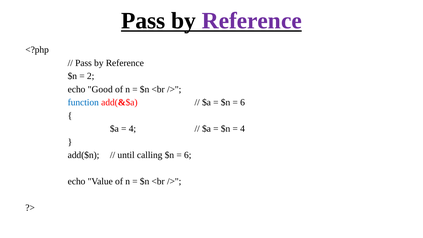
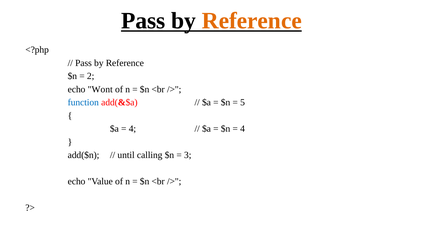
Reference at (252, 21) colour: purple -> orange
Good: Good -> Wont
6 at (243, 102): 6 -> 5
6 at (188, 155): 6 -> 3
